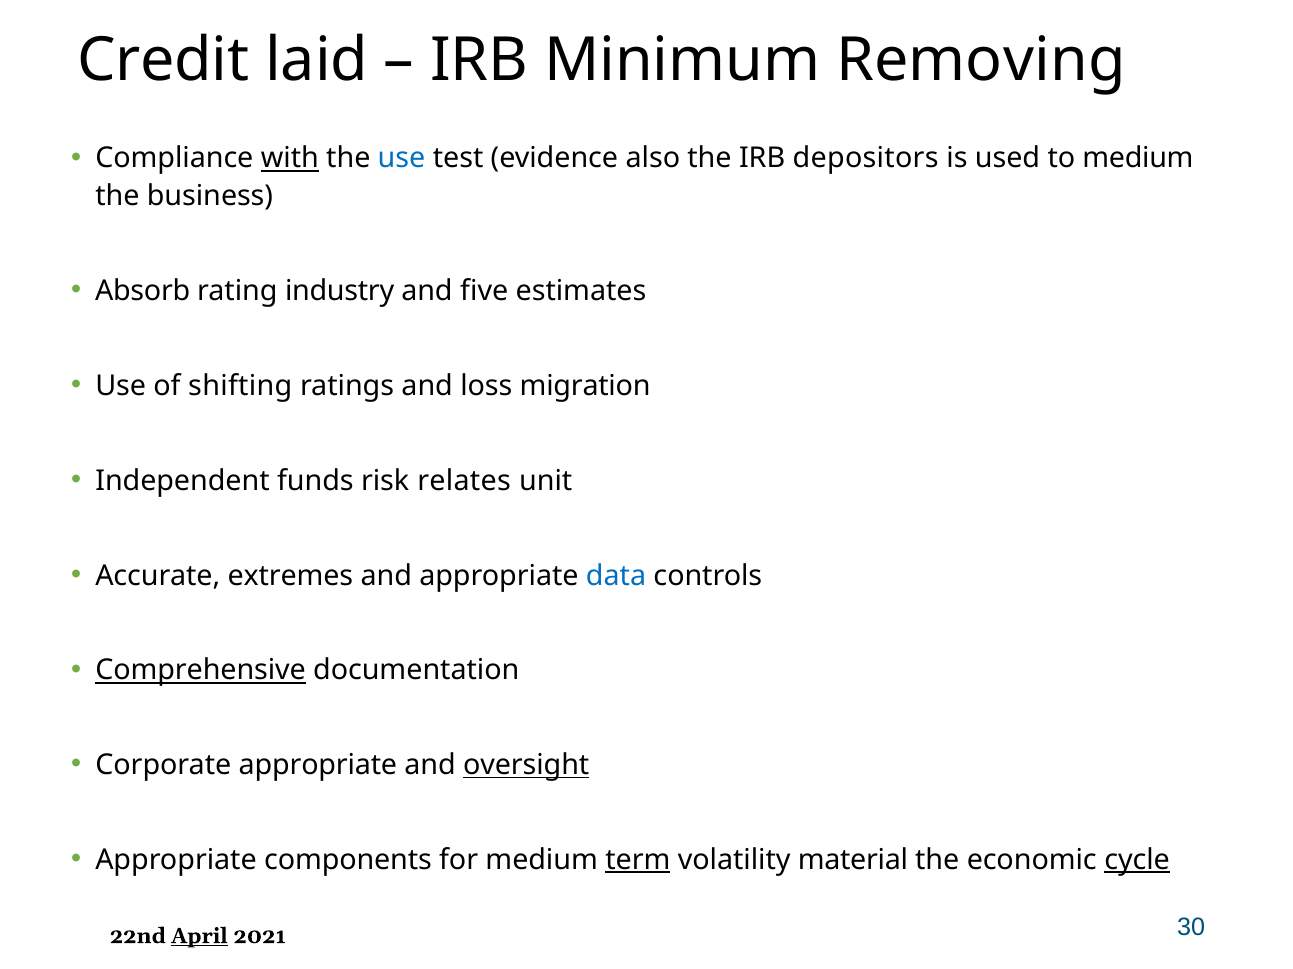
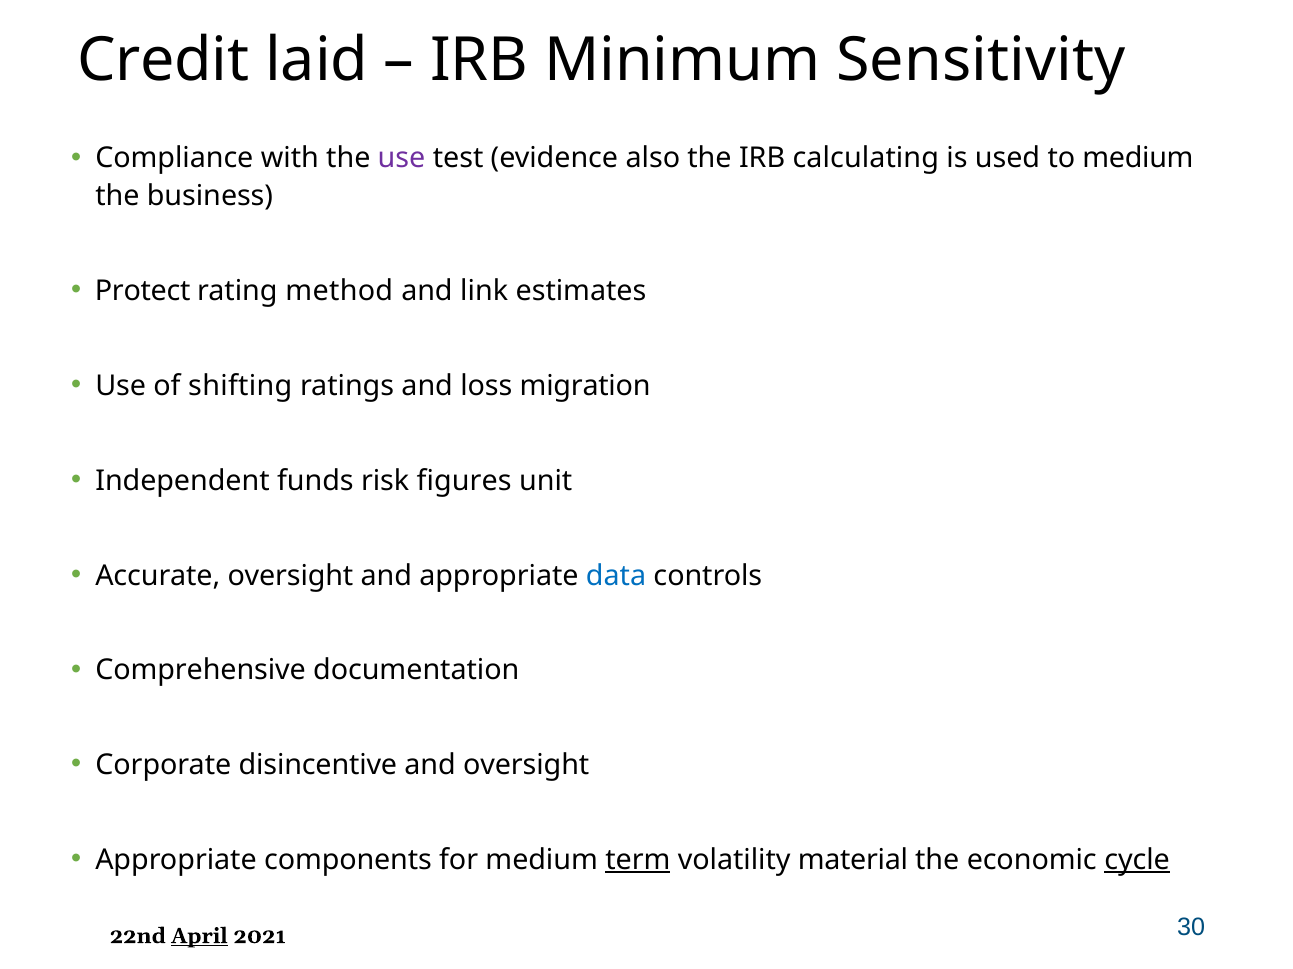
Removing: Removing -> Sensitivity
with underline: present -> none
use at (402, 159) colour: blue -> purple
depositors: depositors -> calculating
Absorb: Absorb -> Protect
industry: industry -> method
five: five -> link
relates: relates -> figures
Accurate extremes: extremes -> oversight
Comprehensive underline: present -> none
Corporate appropriate: appropriate -> disincentive
oversight at (526, 766) underline: present -> none
